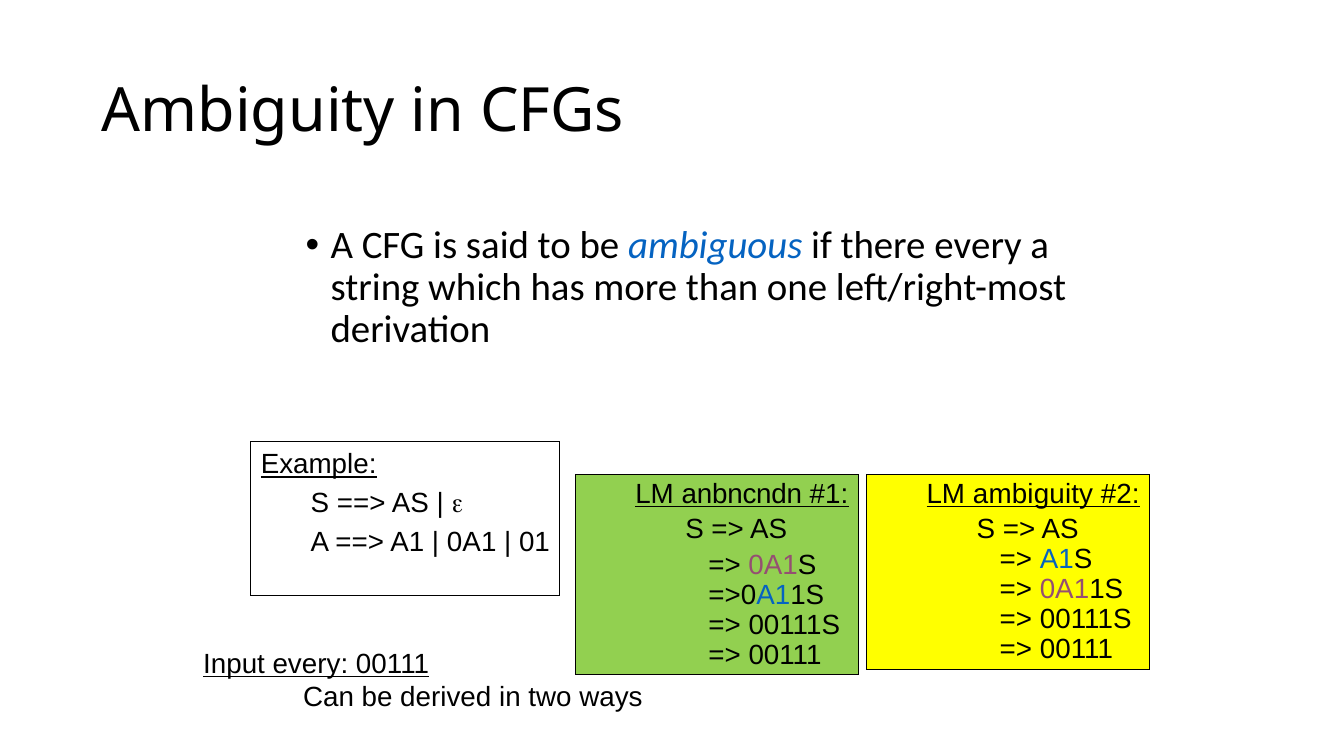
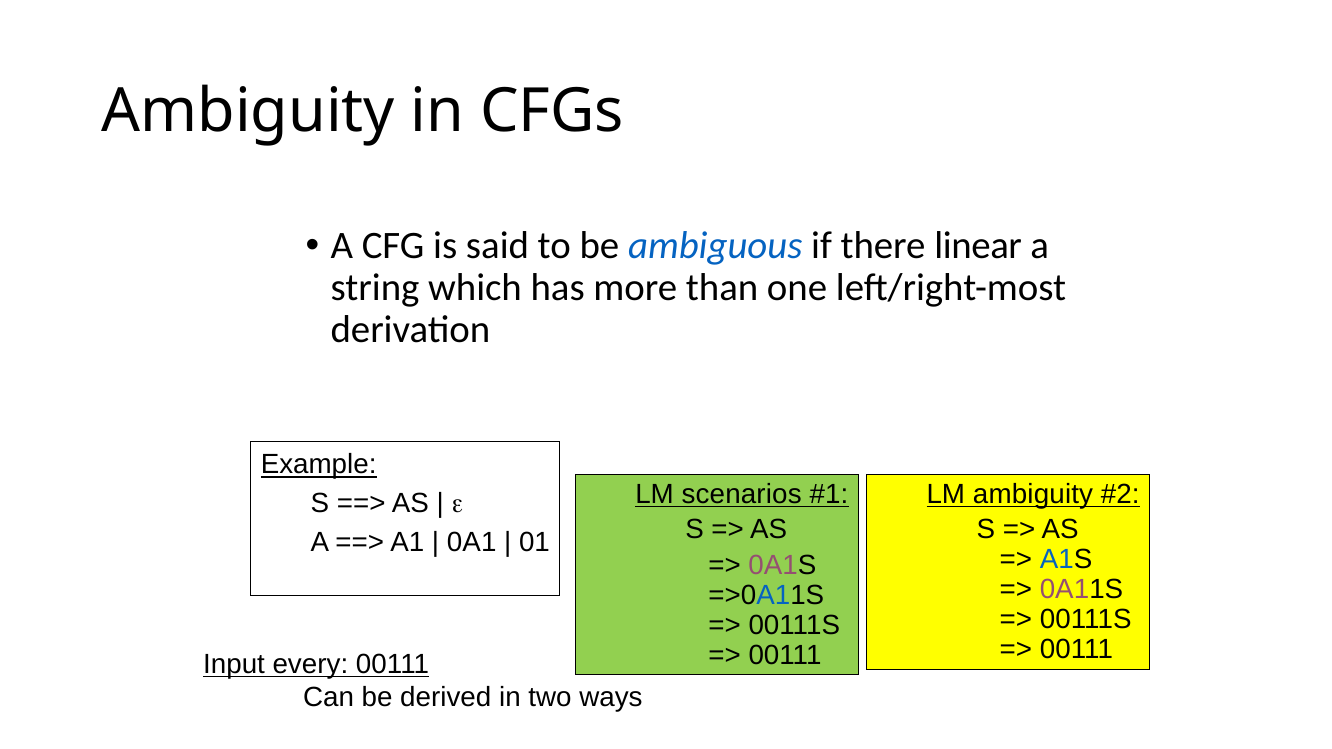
there every: every -> linear
anbncndn: anbncndn -> scenarios
